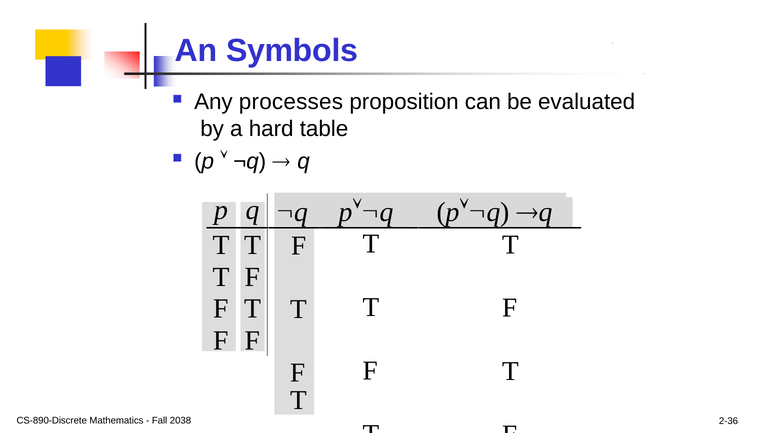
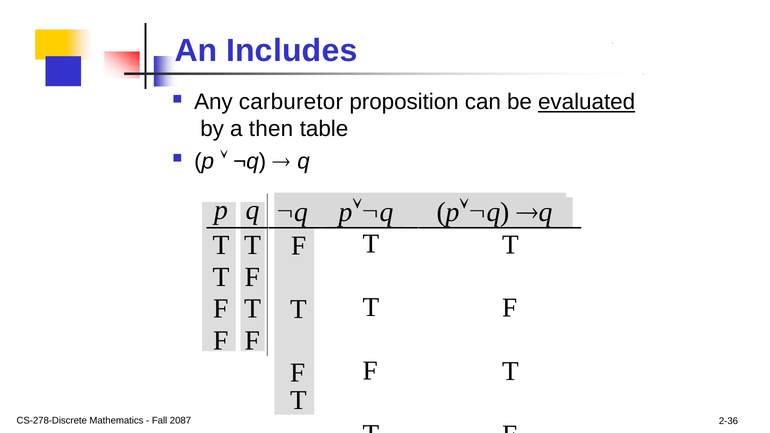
Symbols: Symbols -> Includes
processes: processes -> carburetor
evaluated underline: none -> present
hard: hard -> then
CS-890-Discrete: CS-890-Discrete -> CS-278-Discrete
2038: 2038 -> 2087
